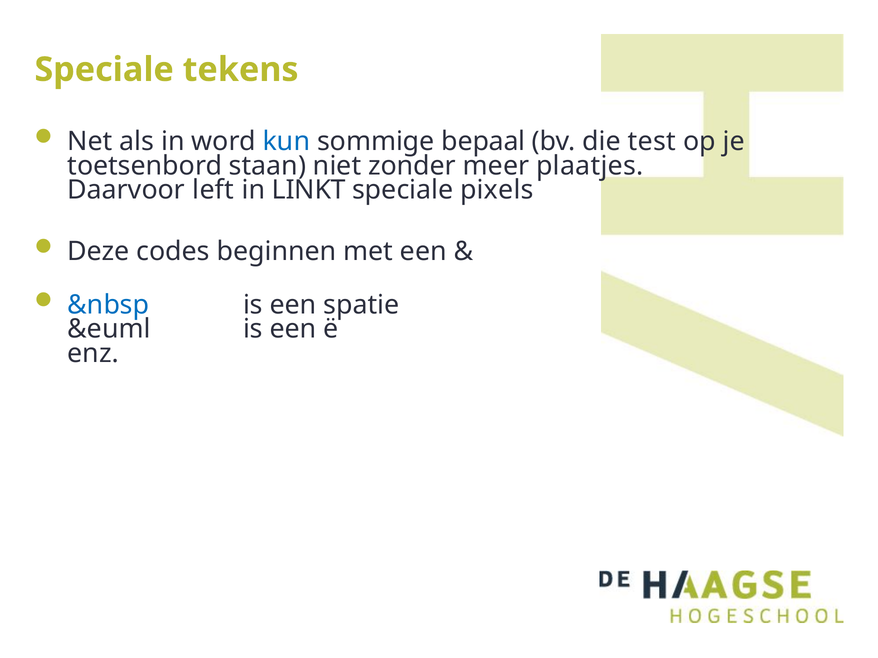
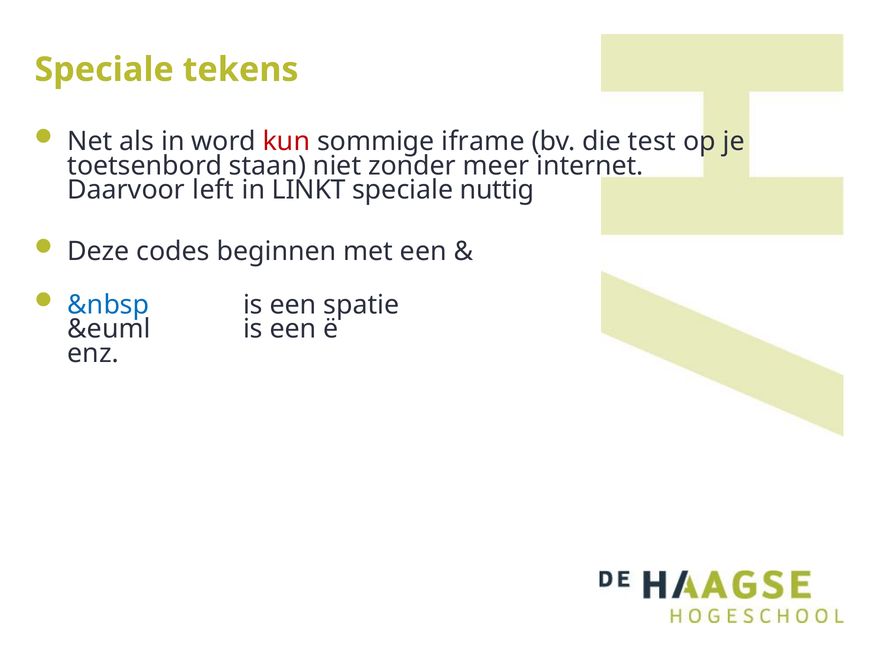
kun colour: blue -> red
bepaal: bepaal -> iframe
plaatjes: plaatjes -> internet
pixels: pixels -> nuttig
